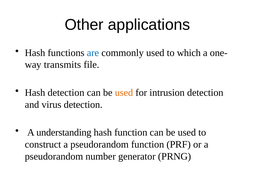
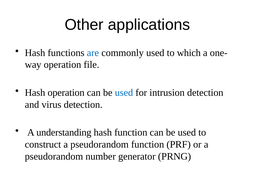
transmits at (62, 64): transmits -> operation
Hash detection: detection -> operation
used at (124, 92) colour: orange -> blue
